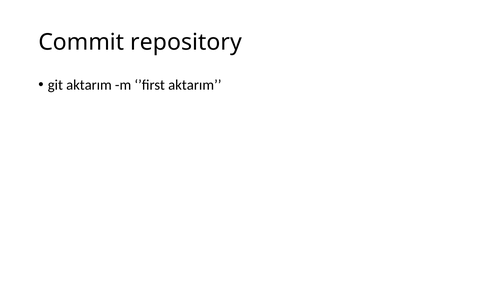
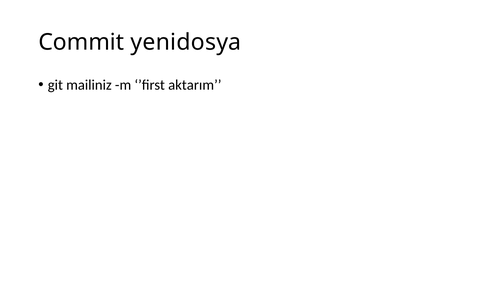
repository: repository -> yenidosya
git aktarım: aktarım -> mailiniz
